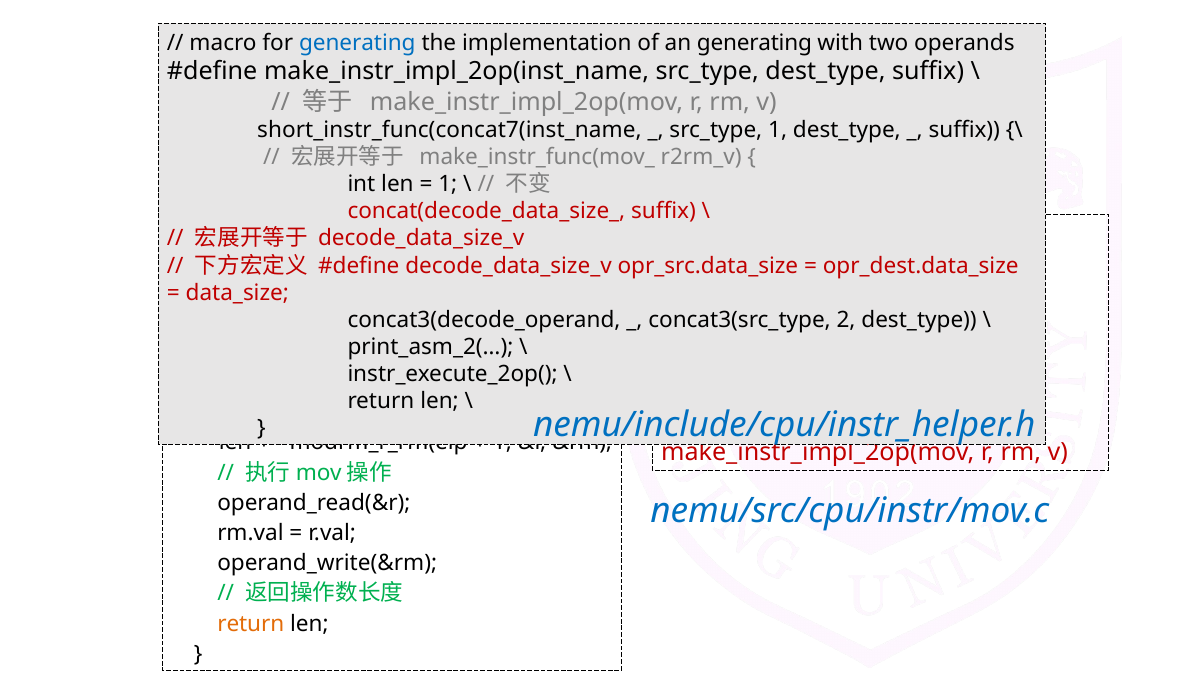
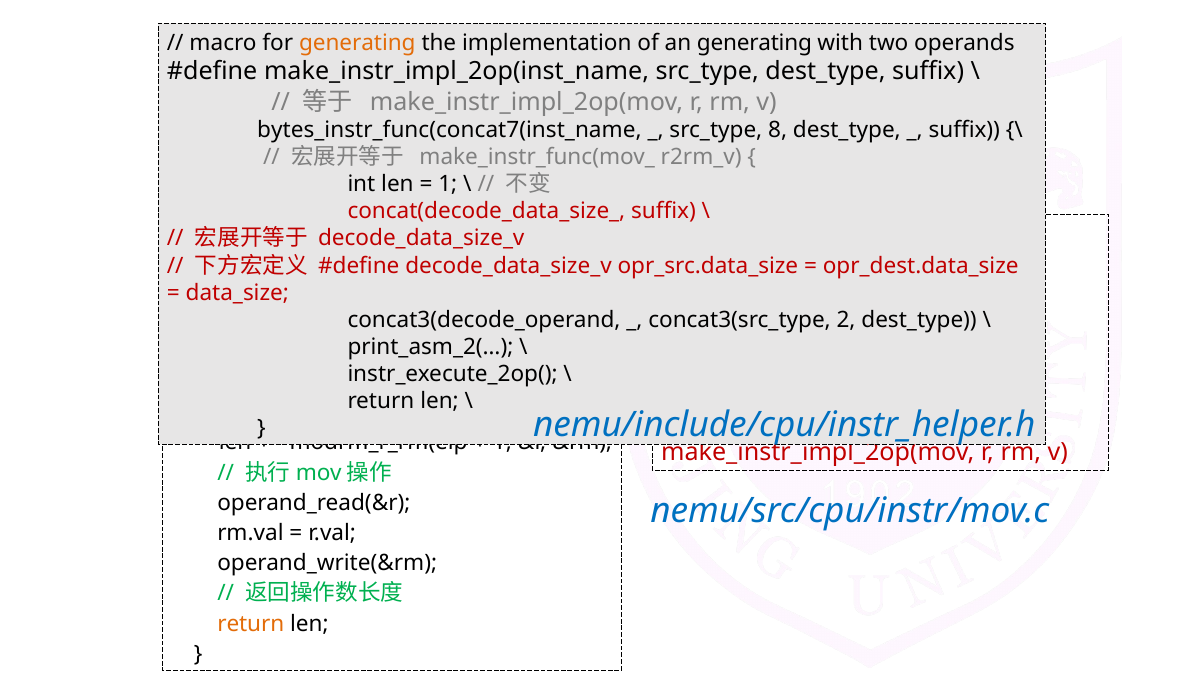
generating at (357, 43) colour: blue -> orange
short_instr_func(concat7(inst_name: short_instr_func(concat7(inst_name -> bytes_instr_func(concat7(inst_name
src_type 1: 1 -> 8
